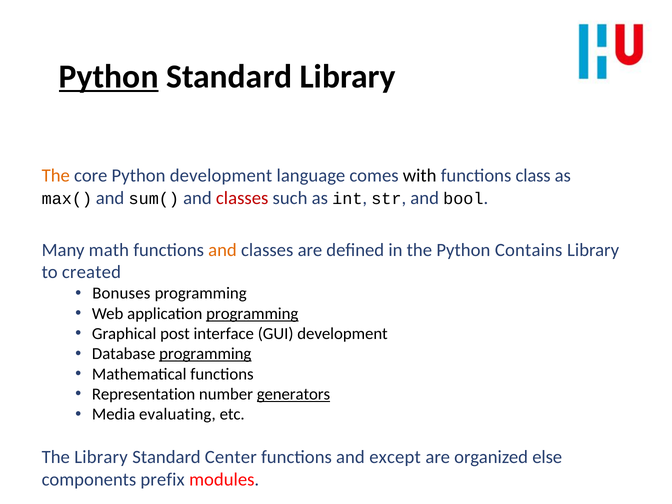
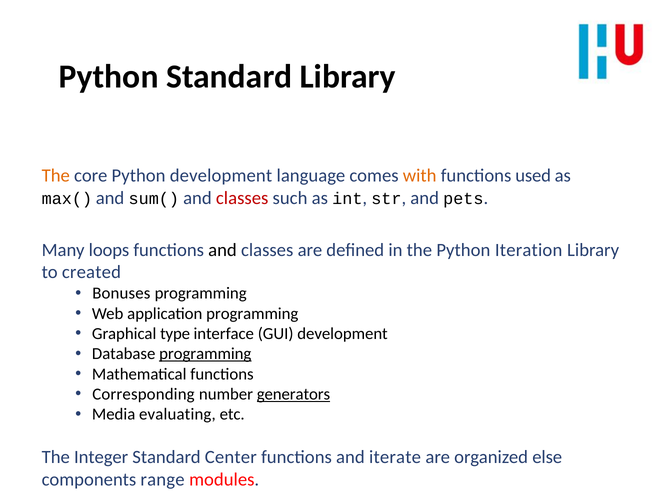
Python at (109, 77) underline: present -> none
with colour: black -> orange
class: class -> used
bool: bool -> pets
math: math -> loops
and at (222, 250) colour: orange -> black
Contains: Contains -> Iteration
programming at (252, 314) underline: present -> none
post: post -> type
Representation: Representation -> Corresponding
The Library: Library -> Integer
except: except -> iterate
prefix: prefix -> range
